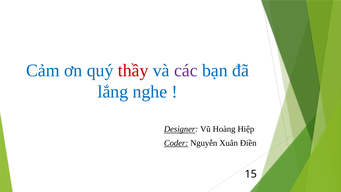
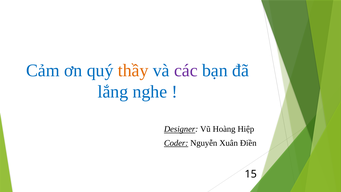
thầy colour: red -> orange
